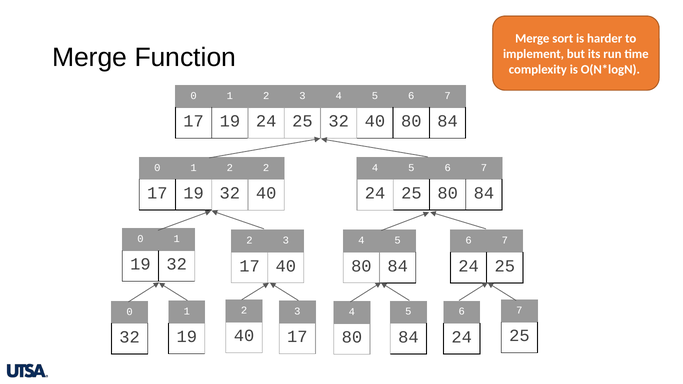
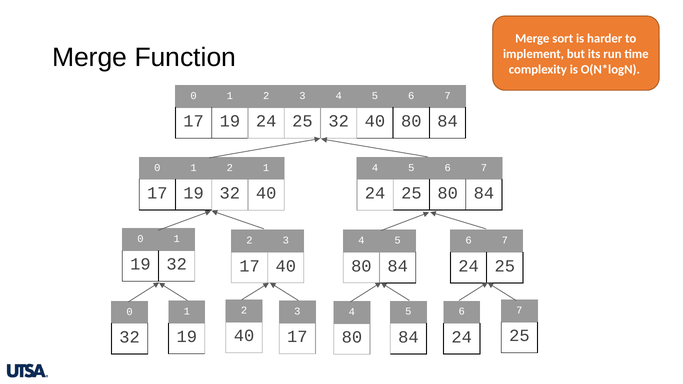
2 2: 2 -> 1
